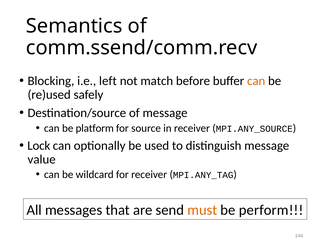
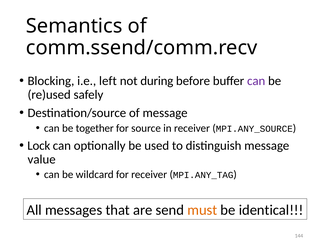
match: match -> during
can at (256, 81) colour: orange -> purple
platform: platform -> together
perform: perform -> identical
